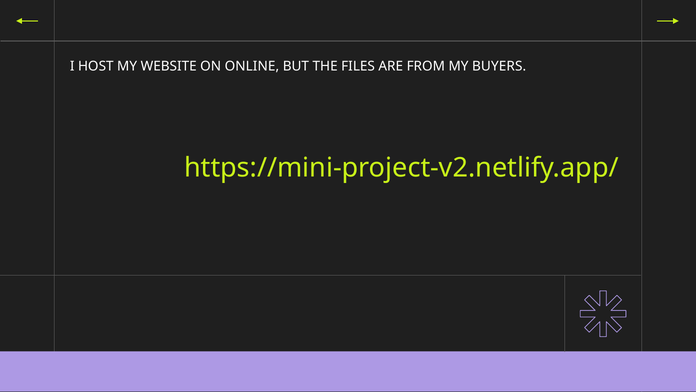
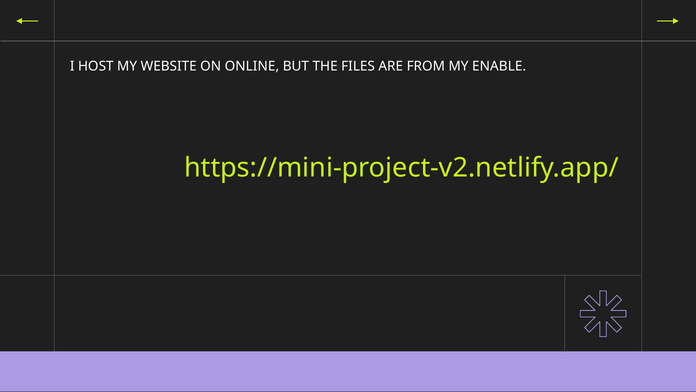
BUYERS: BUYERS -> ENABLE
